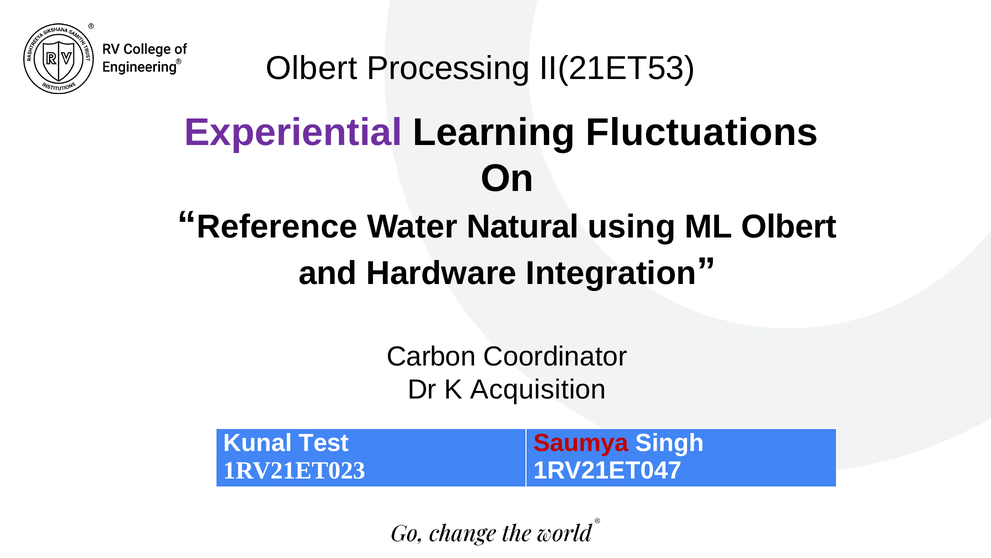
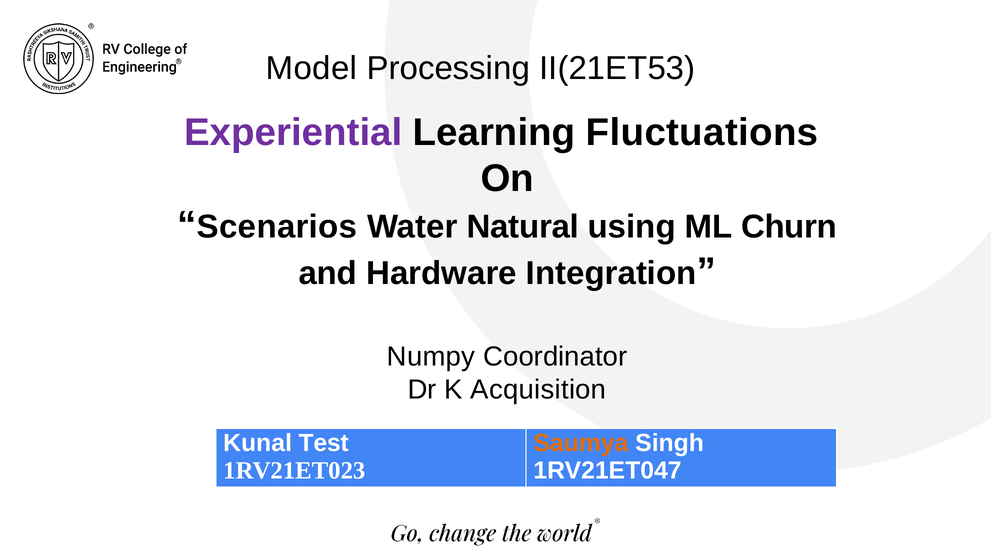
Olbert at (312, 68): Olbert -> Model
Reference: Reference -> Scenarios
ML Olbert: Olbert -> Churn
Carbon: Carbon -> Numpy
Saumya colour: red -> orange
